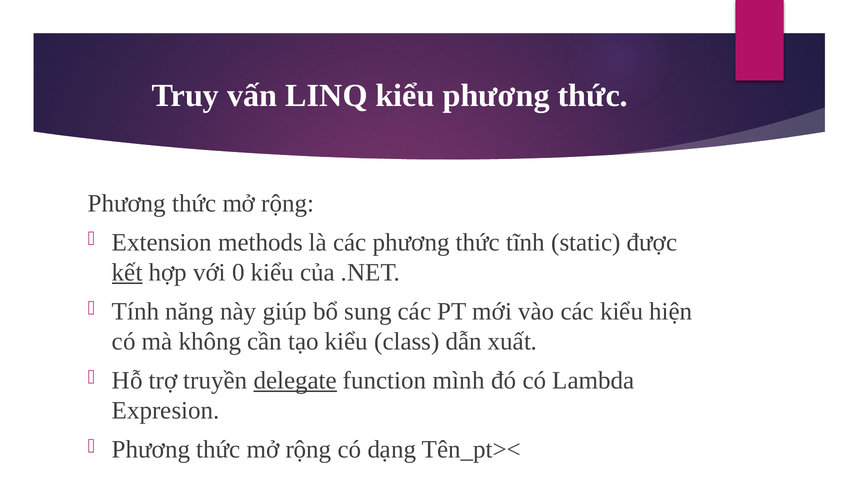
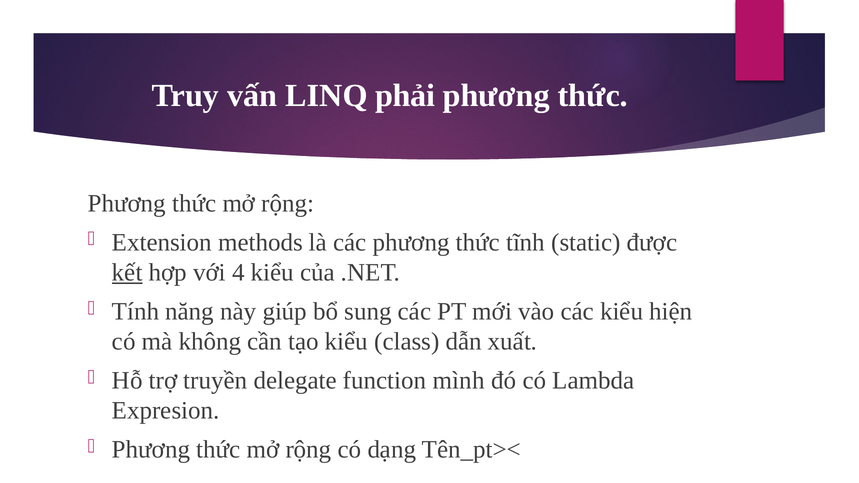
LINQ kiểu: kiểu -> phải
0: 0 -> 4
delegate underline: present -> none
